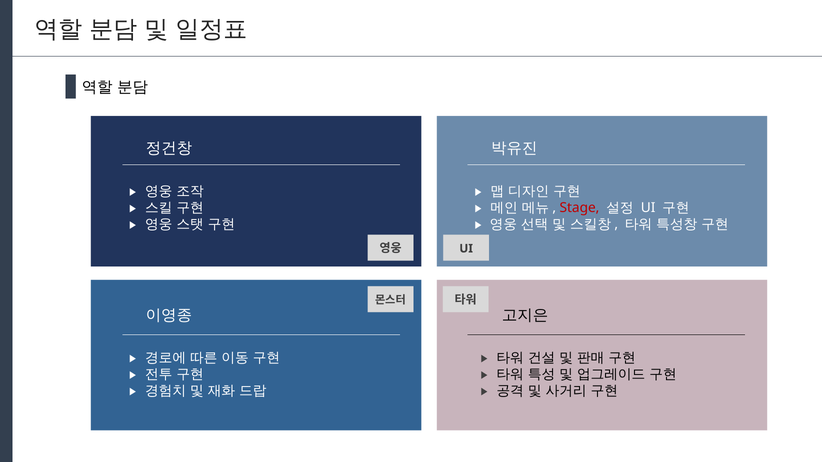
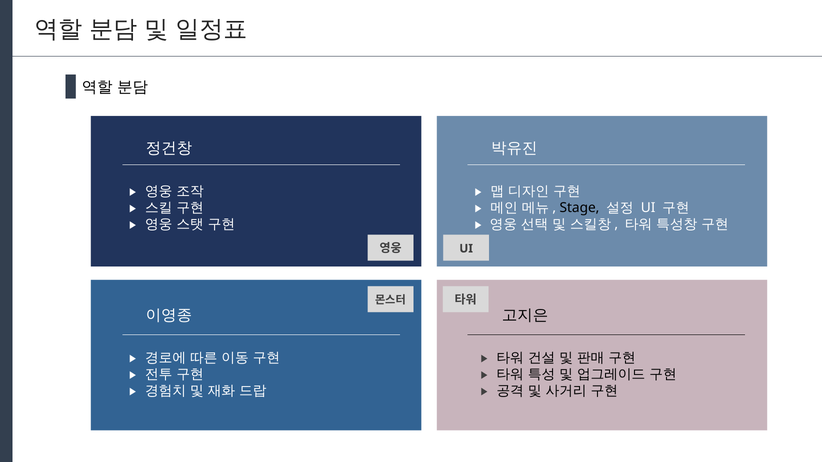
Stage colour: red -> black
